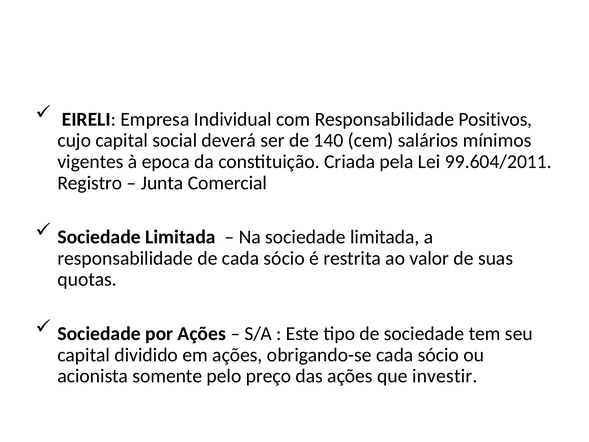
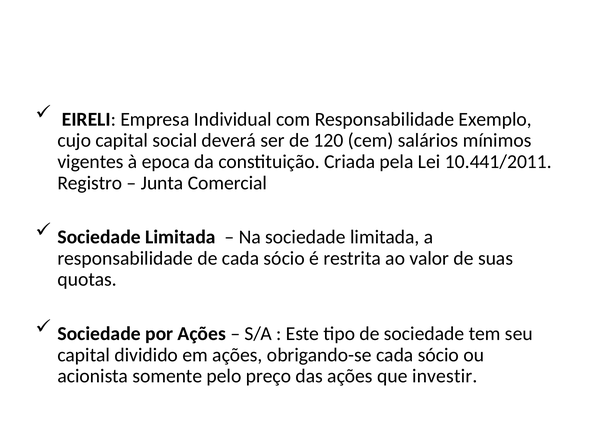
Positivos: Positivos -> Exemplo
140: 140 -> 120
99.604/2011: 99.604/2011 -> 10.441/2011
